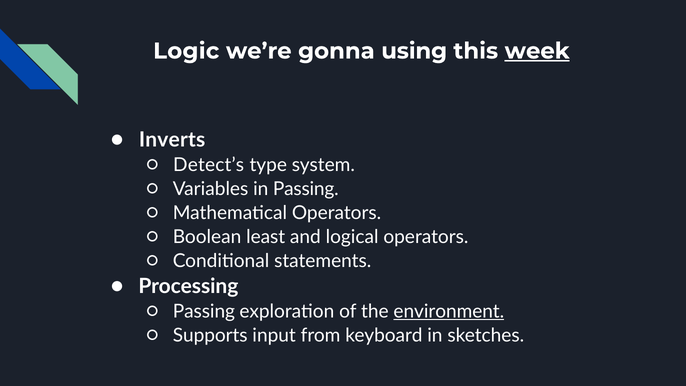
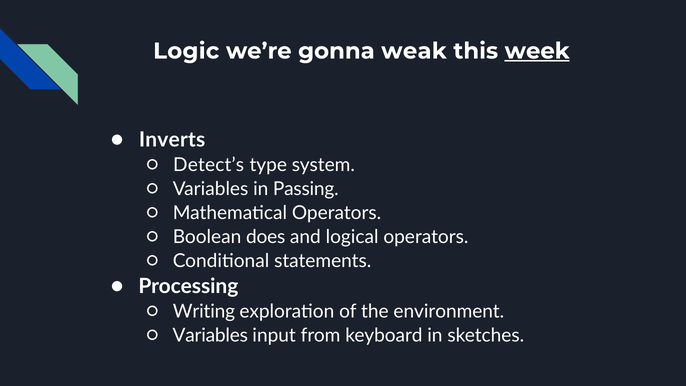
using: using -> weak
least: least -> does
Passing at (204, 311): Passing -> Writing
environment underline: present -> none
Supports at (210, 335): Supports -> Variables
